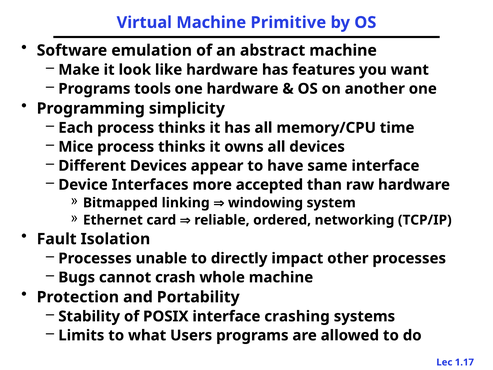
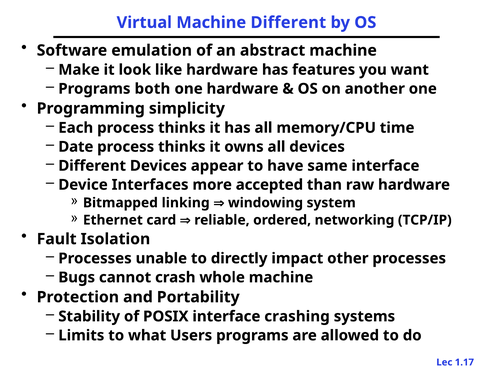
Machine Primitive: Primitive -> Different
tools: tools -> both
Mice: Mice -> Date
